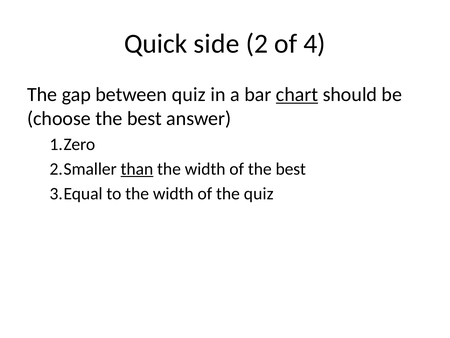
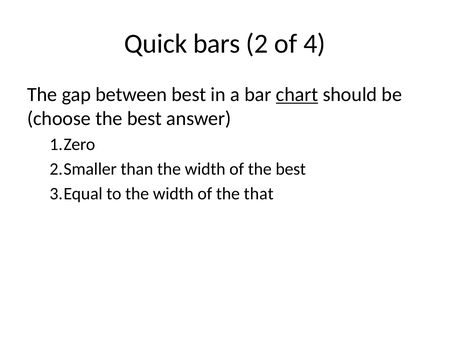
side: side -> bars
between quiz: quiz -> best
than underline: present -> none
the quiz: quiz -> that
